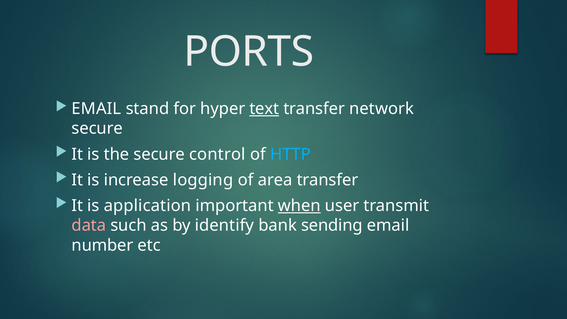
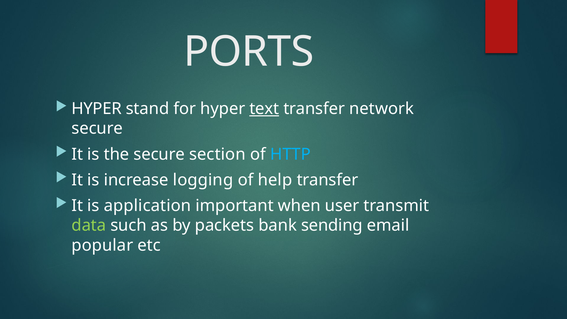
EMAIL at (96, 109): EMAIL -> HYPER
control: control -> section
area: area -> help
when underline: present -> none
data colour: pink -> light green
identify: identify -> packets
number: number -> popular
